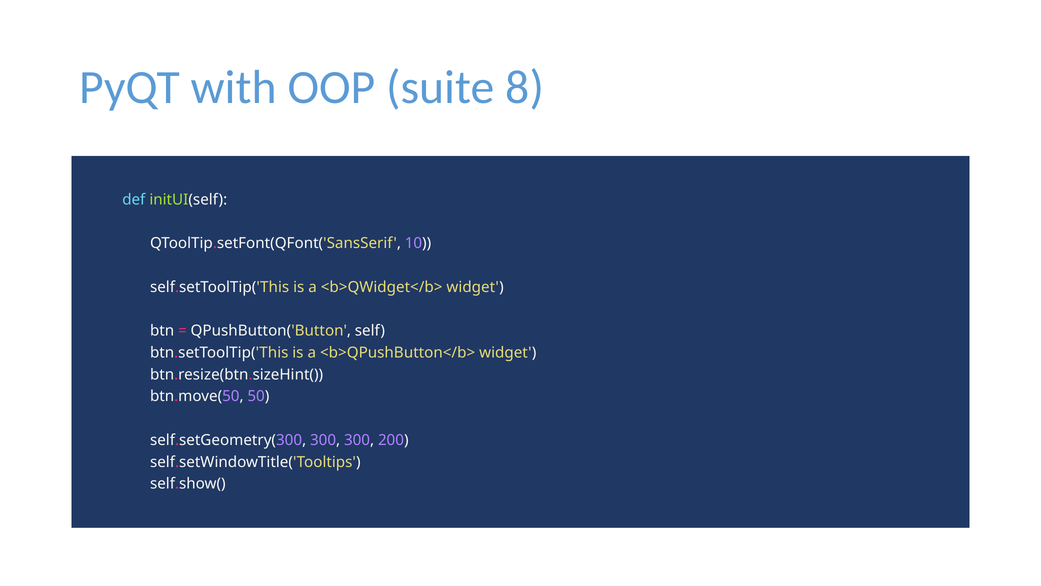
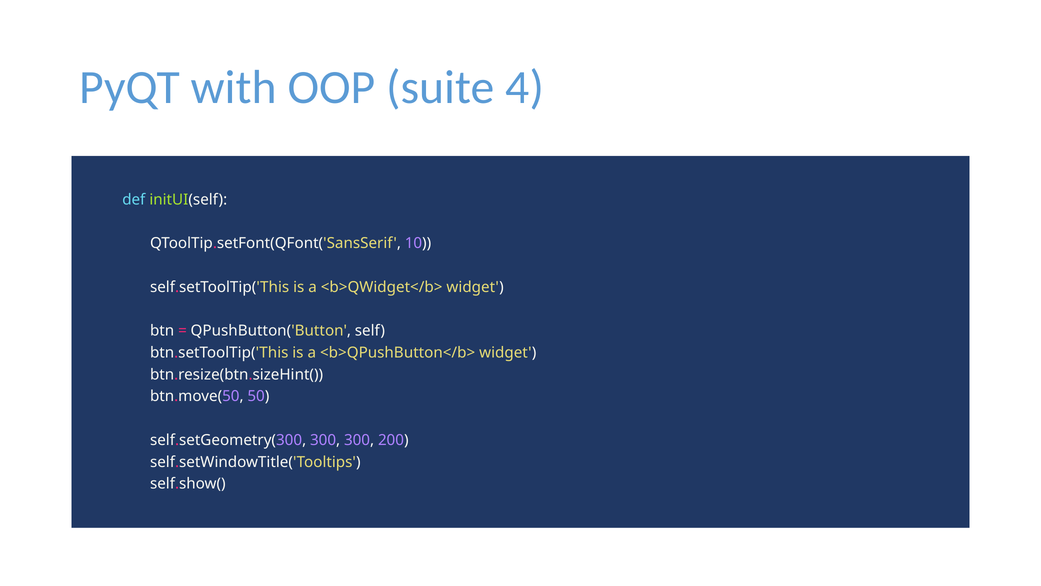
8: 8 -> 4
